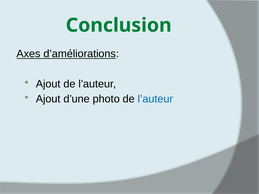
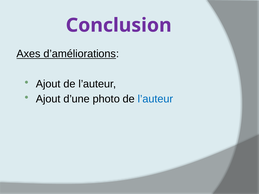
Conclusion colour: green -> purple
